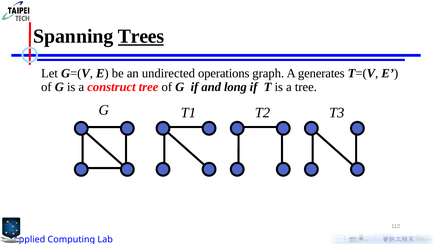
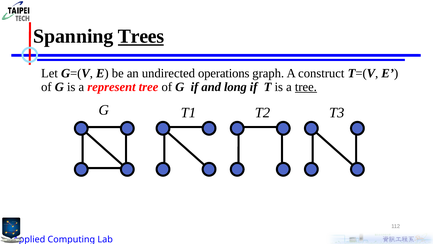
generates: generates -> construct
construct: construct -> represent
tree at (306, 87) underline: none -> present
